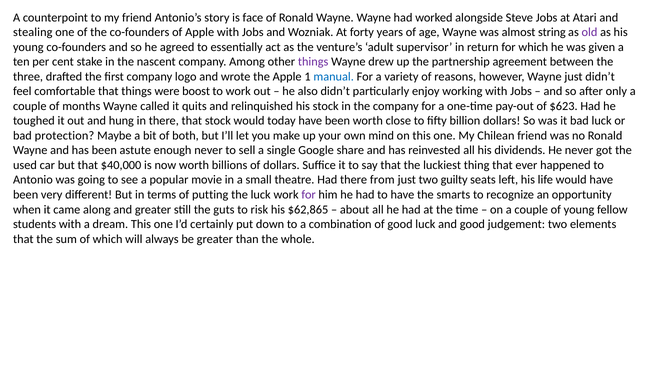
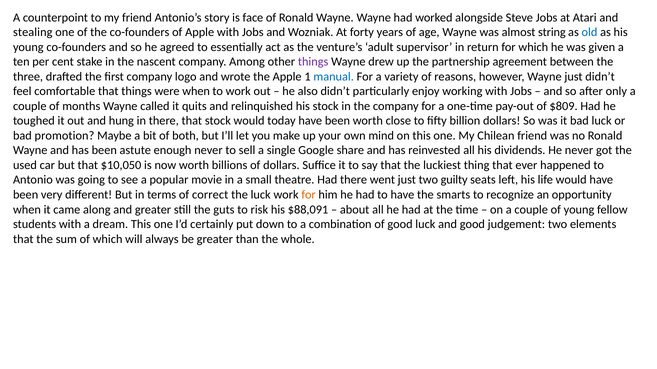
old colour: purple -> blue
were boost: boost -> when
$623: $623 -> $809
protection: protection -> promotion
$40,000: $40,000 -> $10,050
from: from -> went
putting: putting -> correct
for at (309, 195) colour: purple -> orange
$62,865: $62,865 -> $88,091
